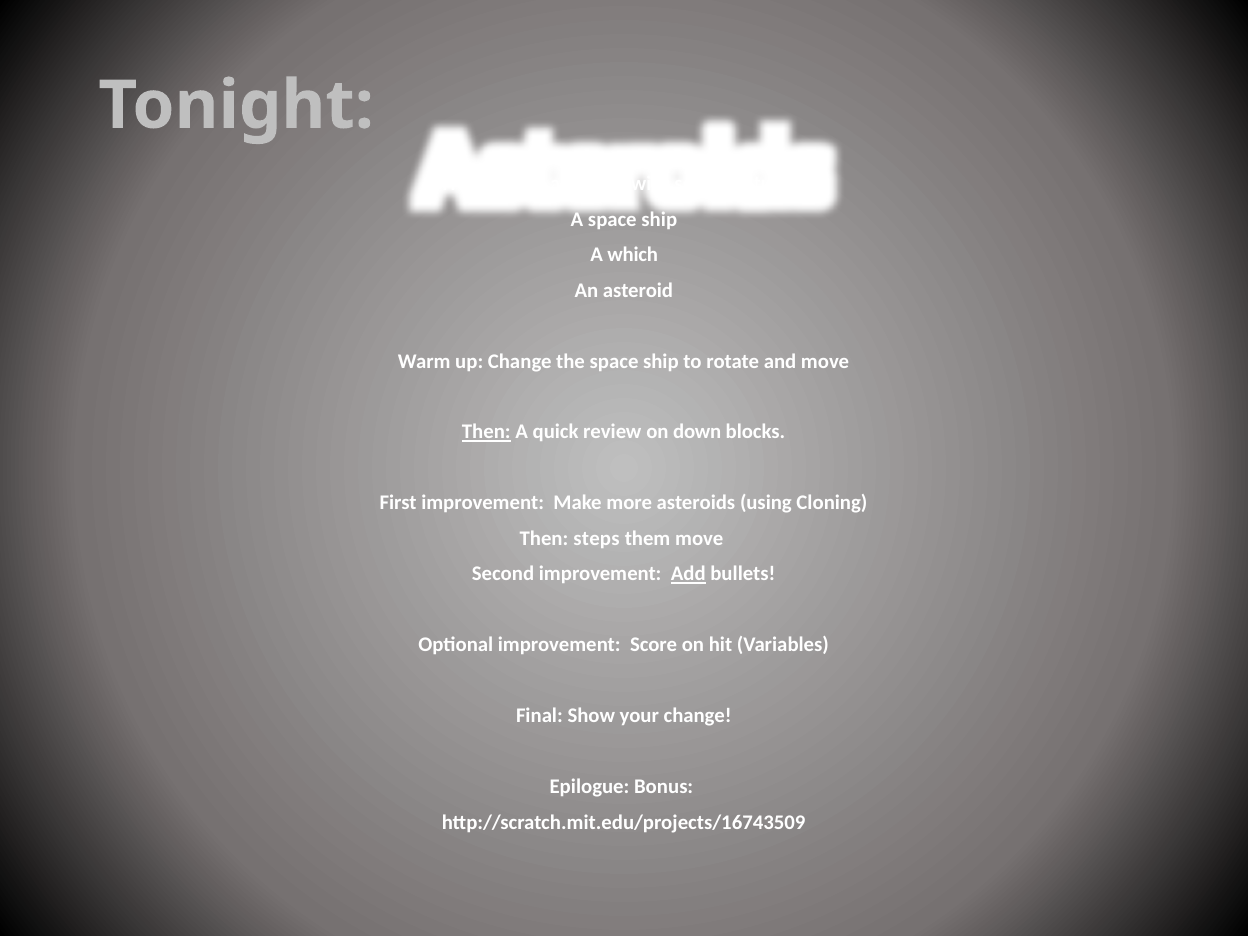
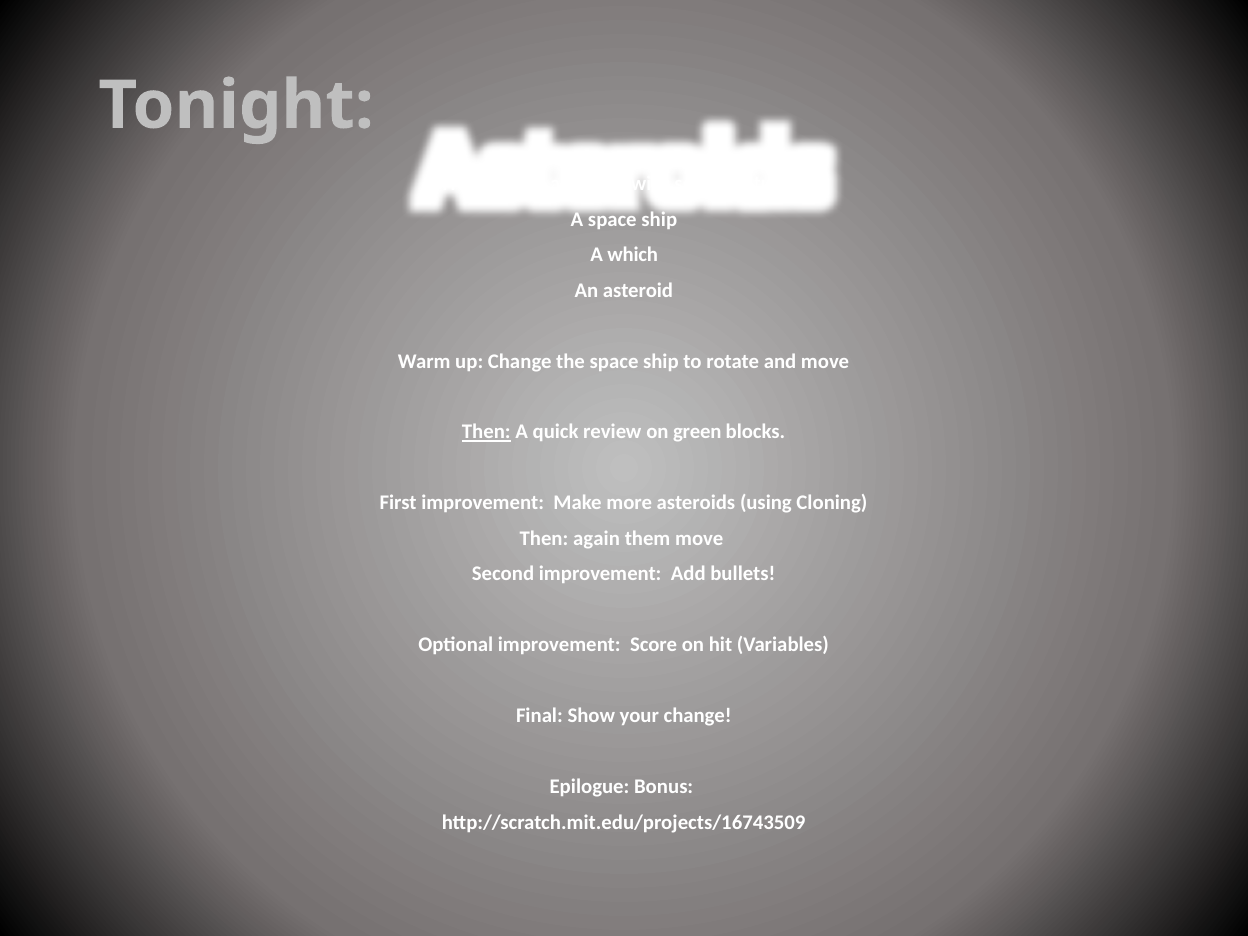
down: down -> green
steps: steps -> again
Add underline: present -> none
